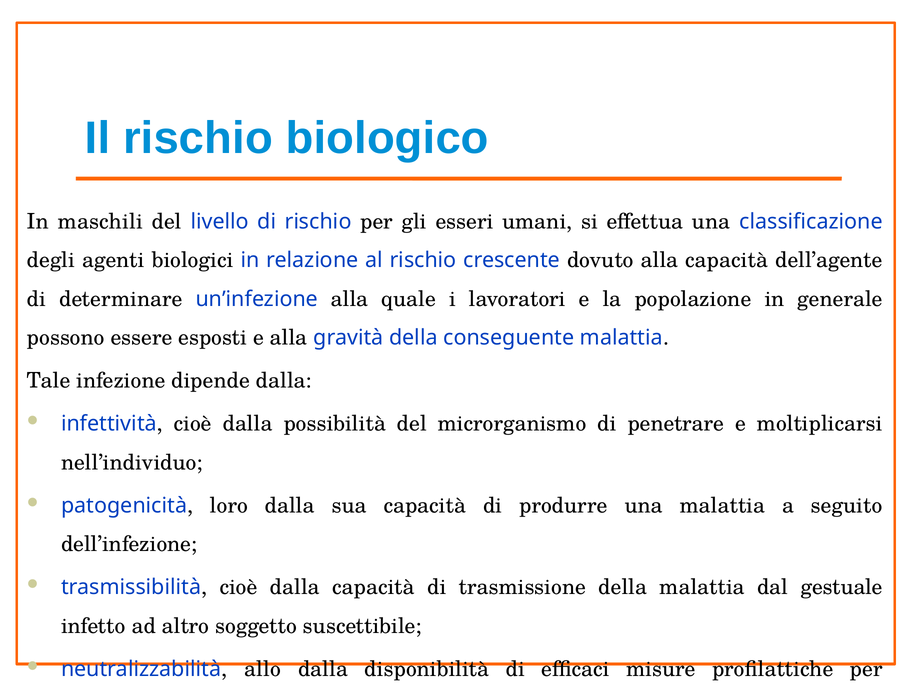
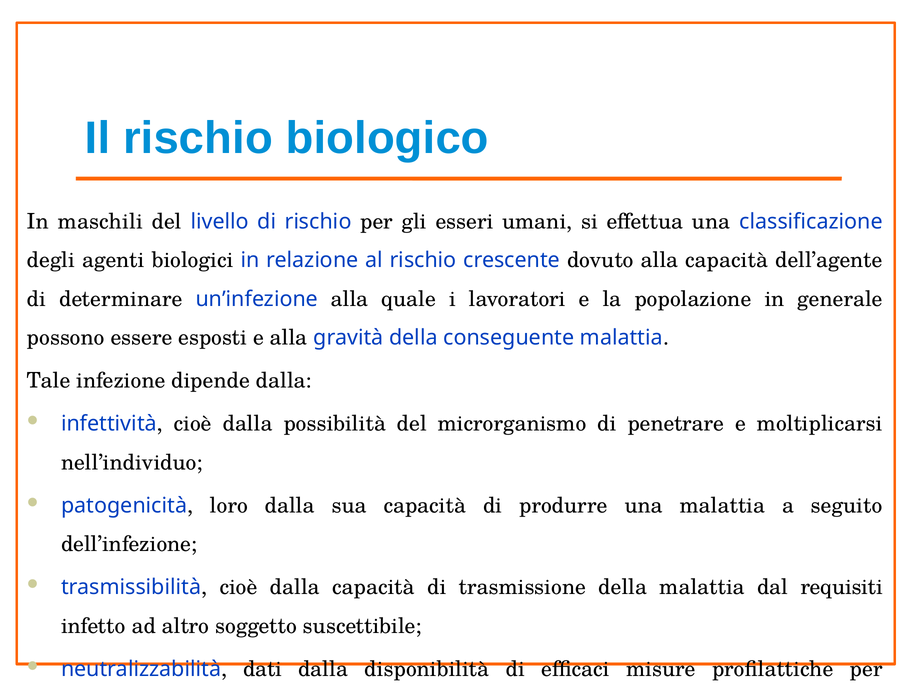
gestuale: gestuale -> requisiti
allo: allo -> dati
